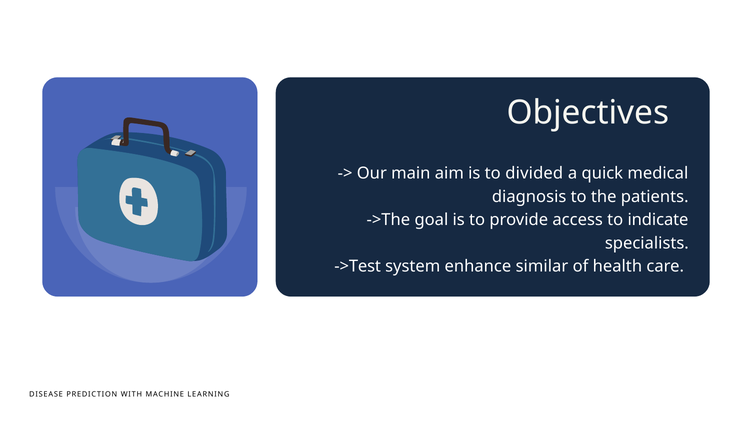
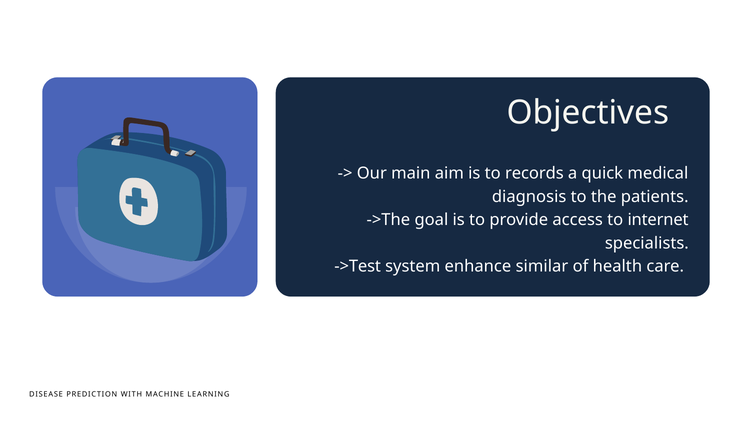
divided: divided -> records
indicate: indicate -> internet
